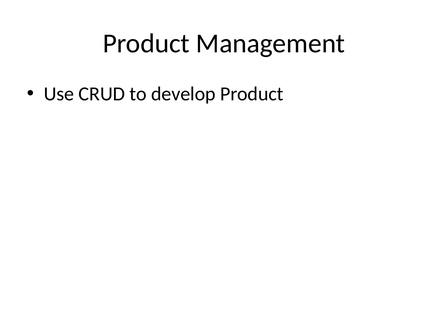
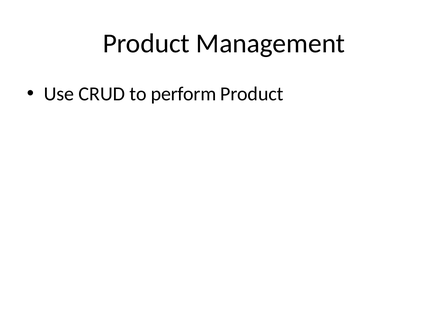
develop: develop -> perform
